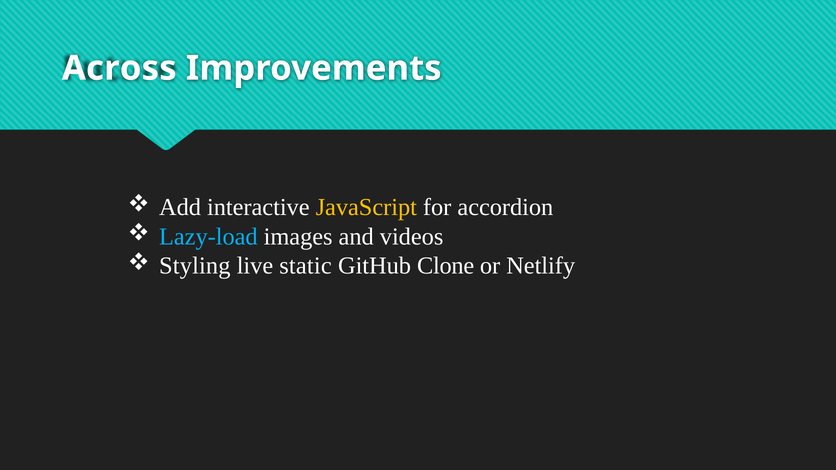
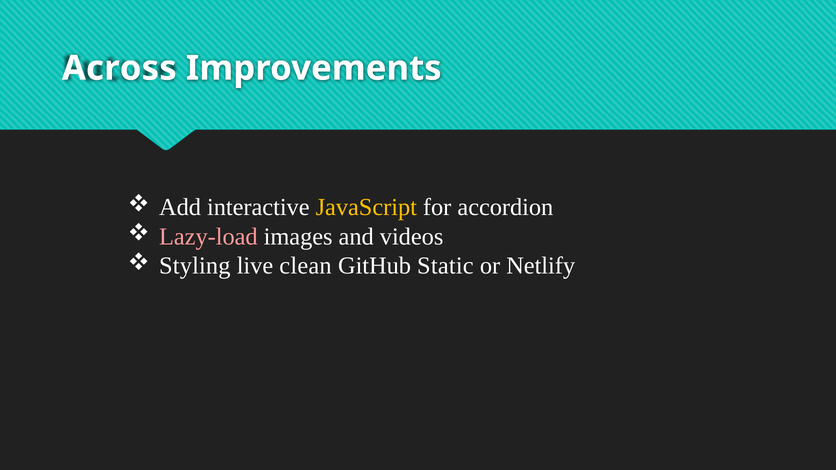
Lazy-load colour: light blue -> pink
static: static -> clean
Clone: Clone -> Static
